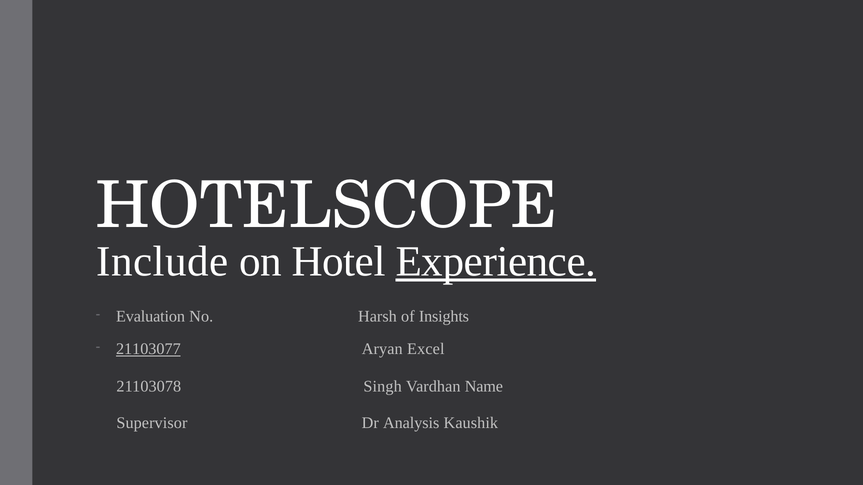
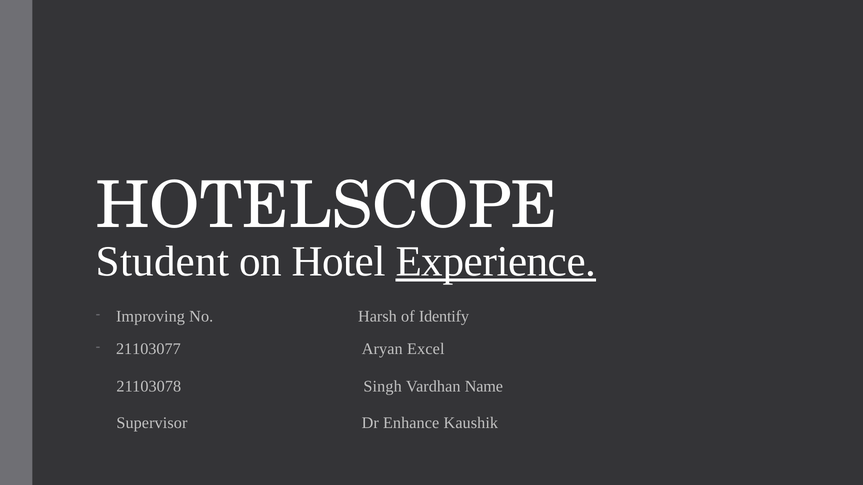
Include: Include -> Student
Evaluation: Evaluation -> Improving
Insights: Insights -> Identify
21103077 underline: present -> none
Analysis: Analysis -> Enhance
